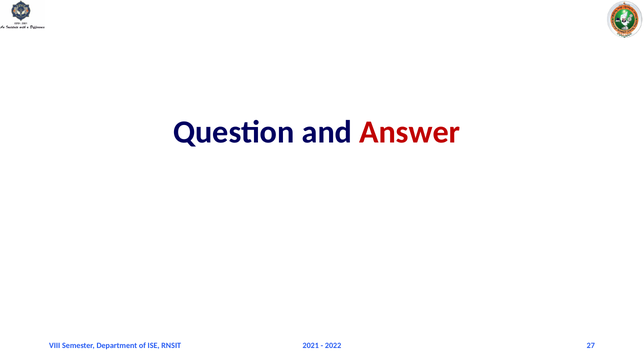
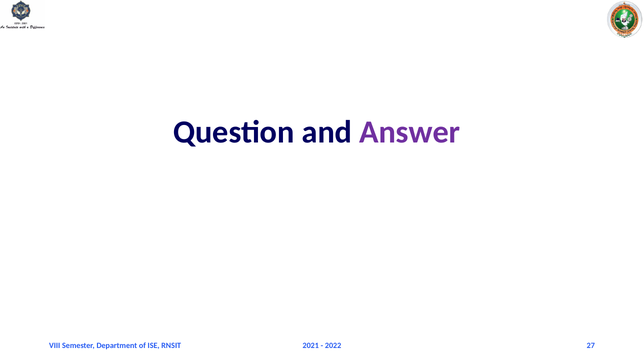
Answer colour: red -> purple
